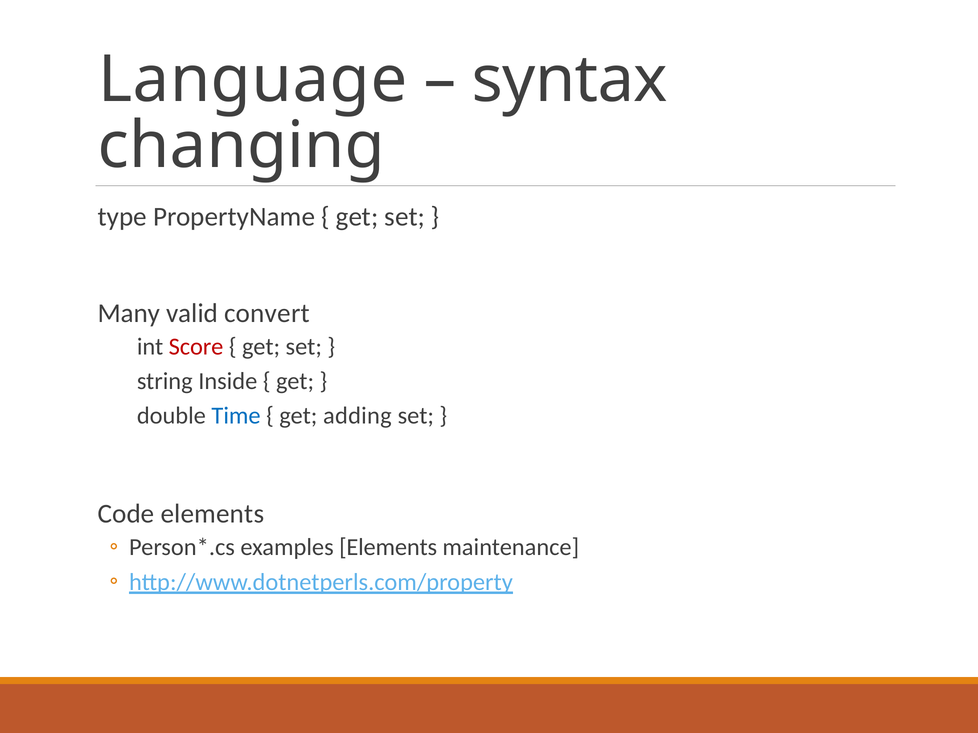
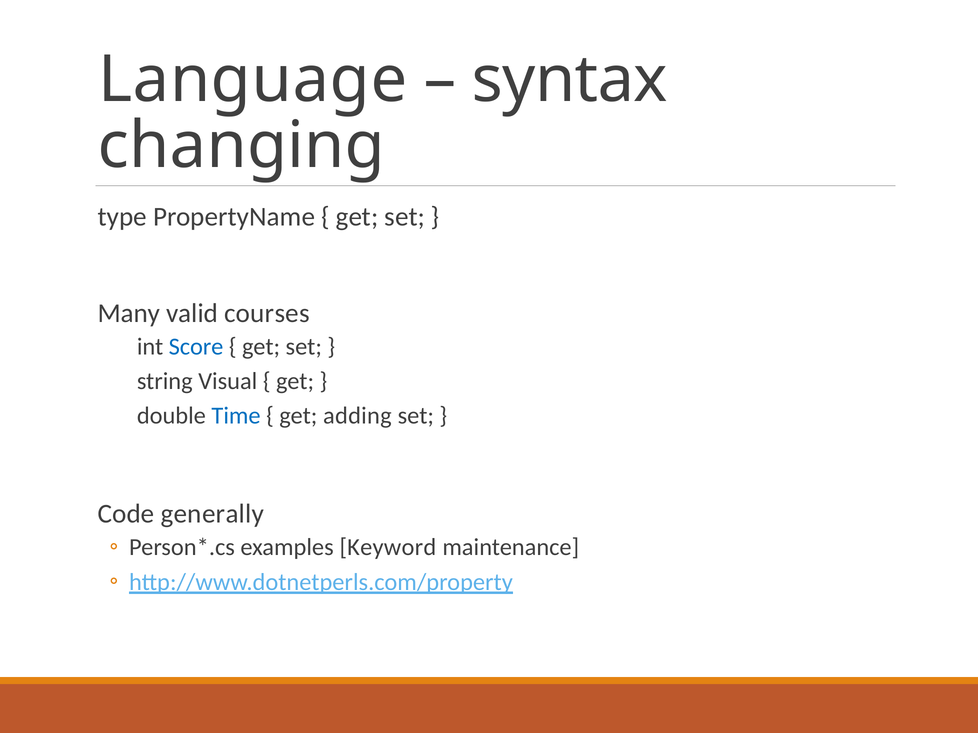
convert: convert -> courses
Score colour: red -> blue
Inside: Inside -> Visual
Code elements: elements -> generally
examples Elements: Elements -> Keyword
